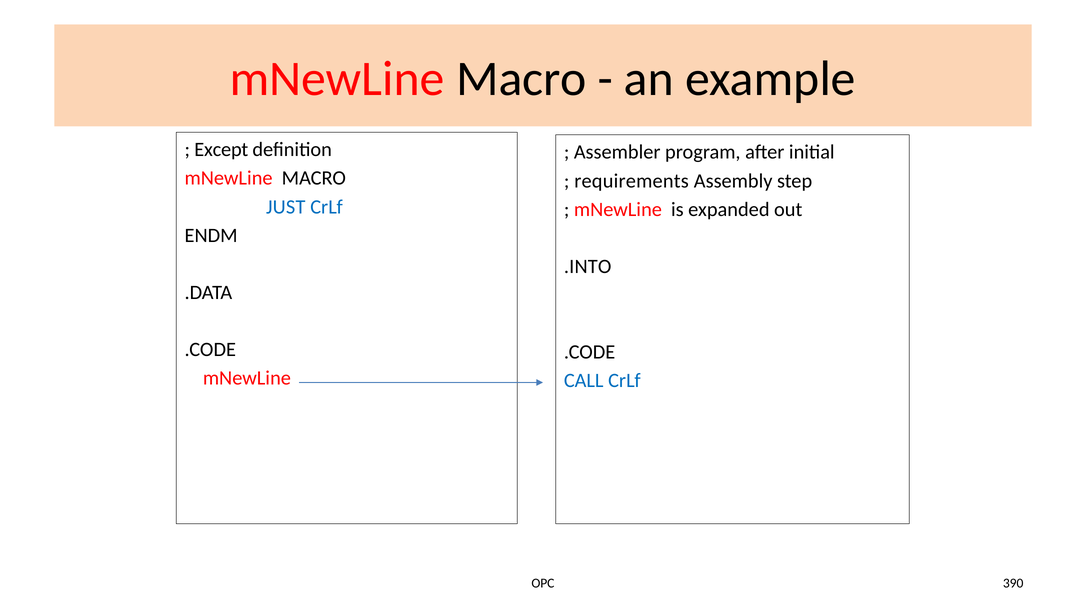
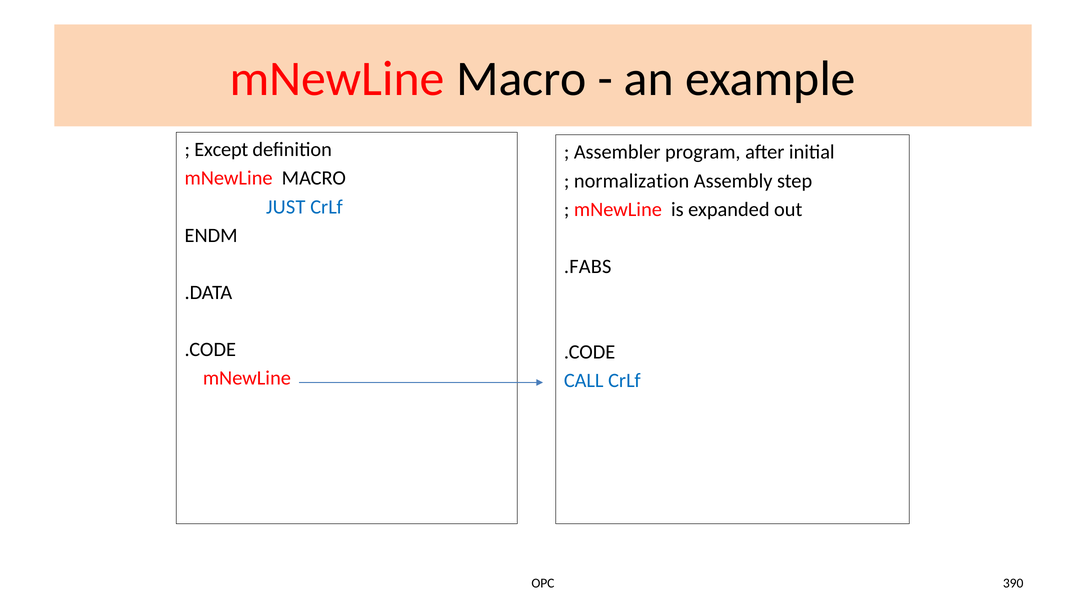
requirements: requirements -> normalization
.INTO: .INTO -> .FABS
